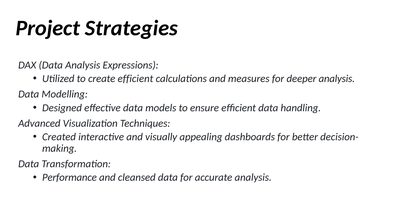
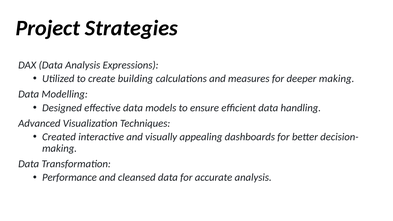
create efficient: efficient -> building
deeper analysis: analysis -> making
